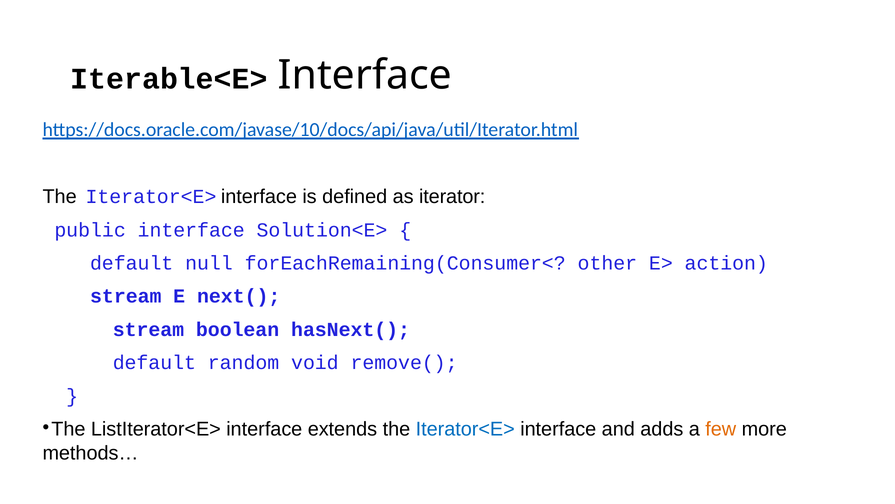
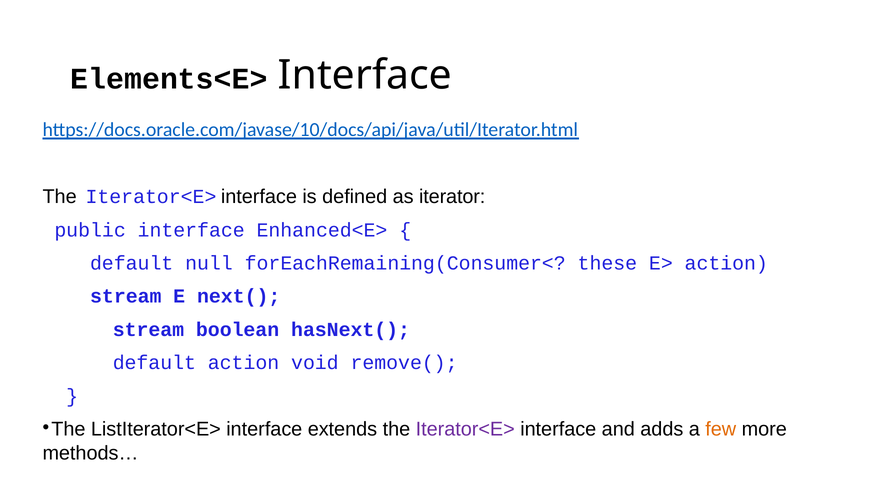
Iterable<E>: Iterable<E> -> Elements<E>
Solution<E>: Solution<E> -> Enhanced<E>
other: other -> these
default random: random -> action
Iterator<E> at (465, 429) colour: blue -> purple
